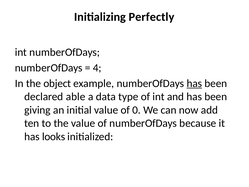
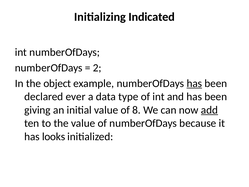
Perfectly: Perfectly -> Indicated
4: 4 -> 2
able: able -> ever
0: 0 -> 8
add underline: none -> present
